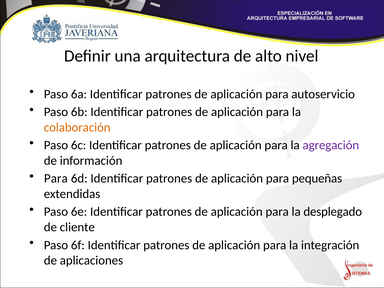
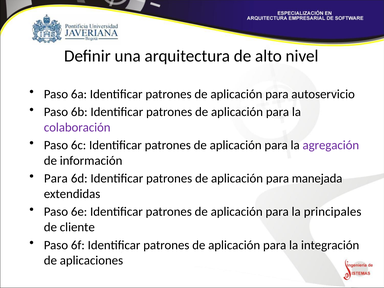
colaboración colour: orange -> purple
pequeñas: pequeñas -> manejada
desplegado: desplegado -> principales
